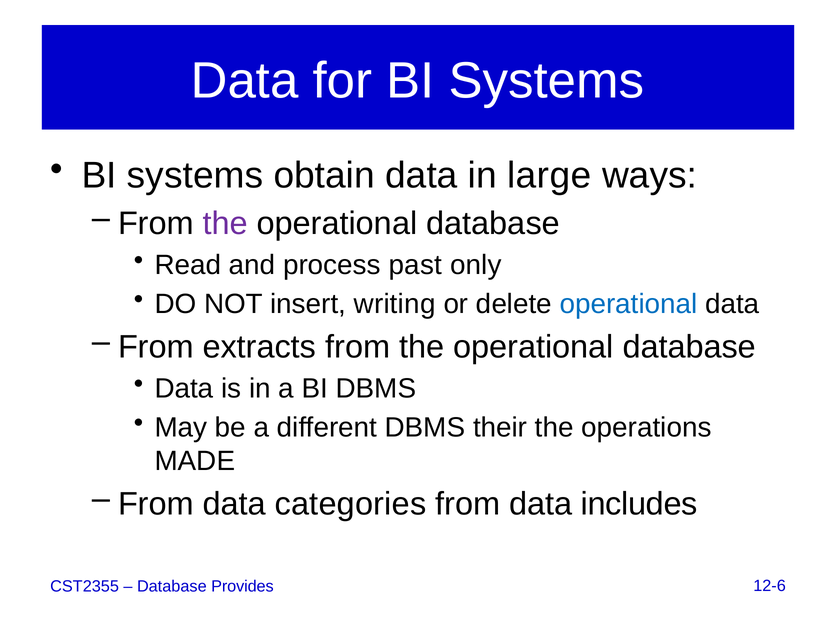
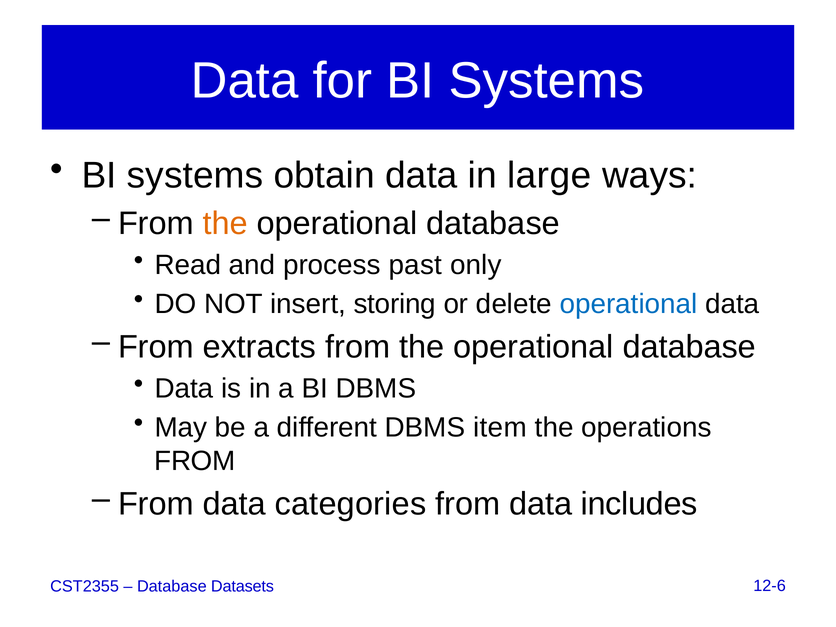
the at (225, 223) colour: purple -> orange
writing: writing -> storing
their: their -> item
MADE at (195, 461): MADE -> FROM
Provides: Provides -> Datasets
